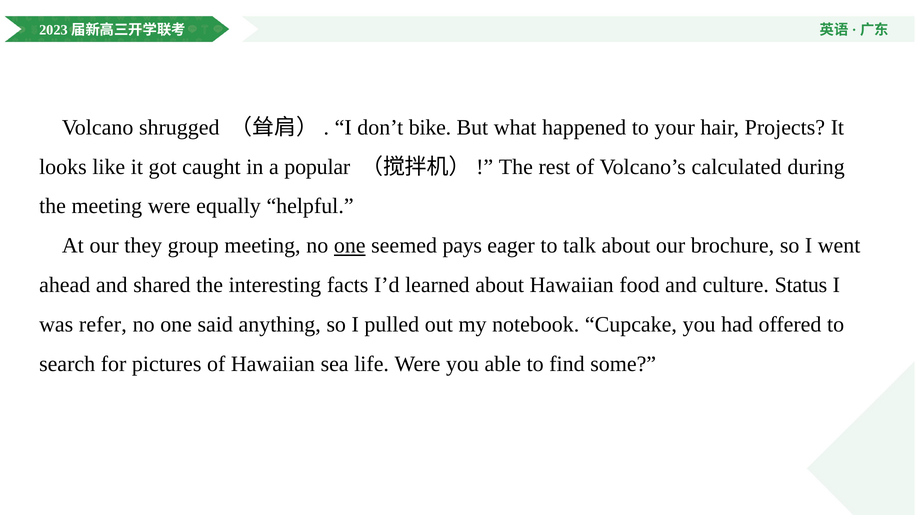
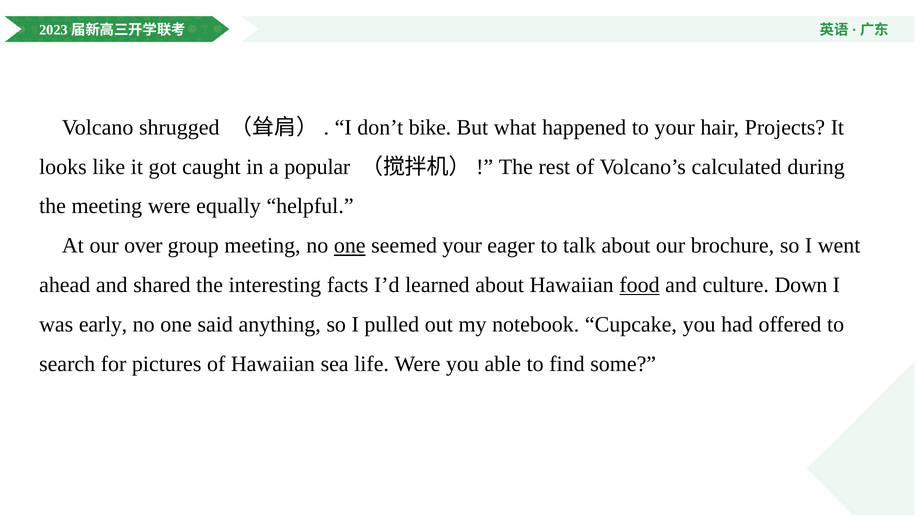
they: they -> over
seemed pays: pays -> your
food underline: none -> present
Status: Status -> Down
refer: refer -> early
